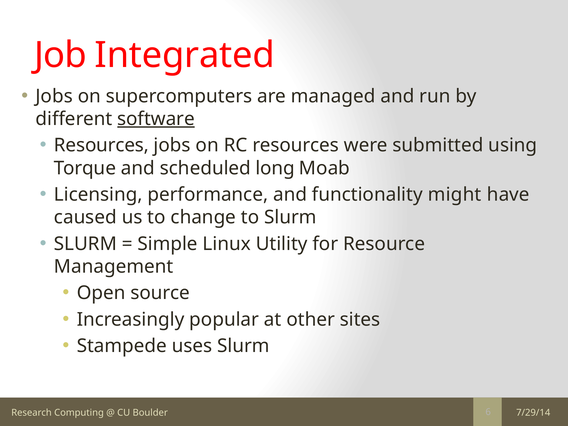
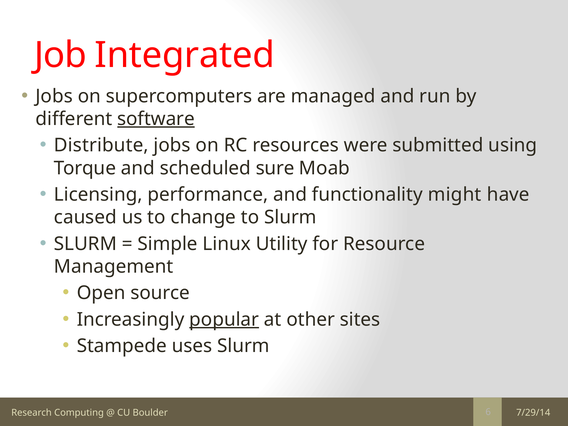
Resources at (101, 145): Resources -> Distribute
long: long -> sure
popular underline: none -> present
